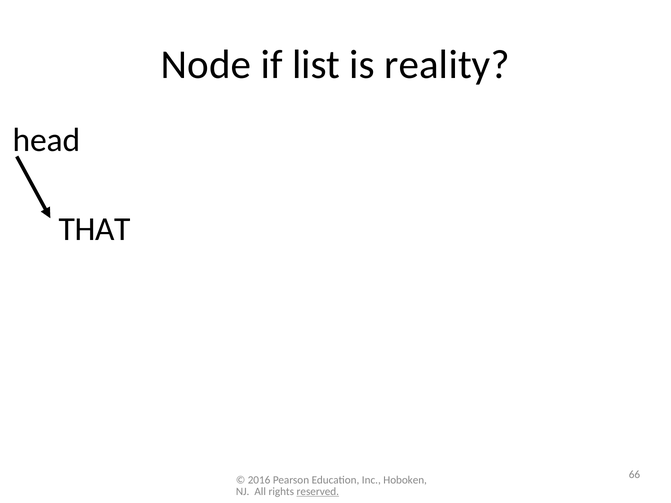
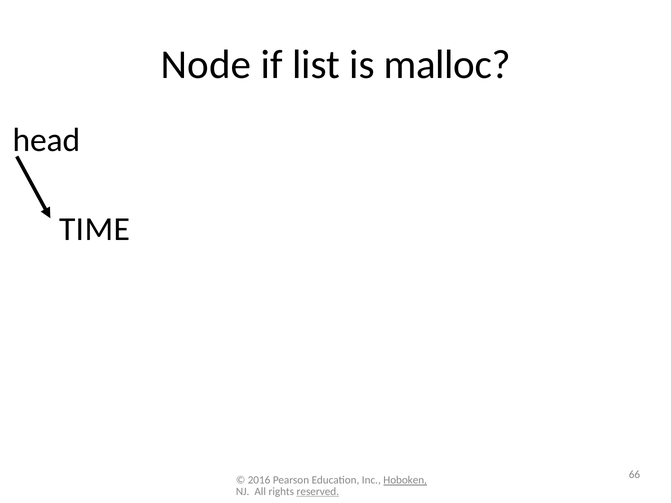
reality: reality -> malloc
THAT: THAT -> TIME
Hoboken underline: none -> present
